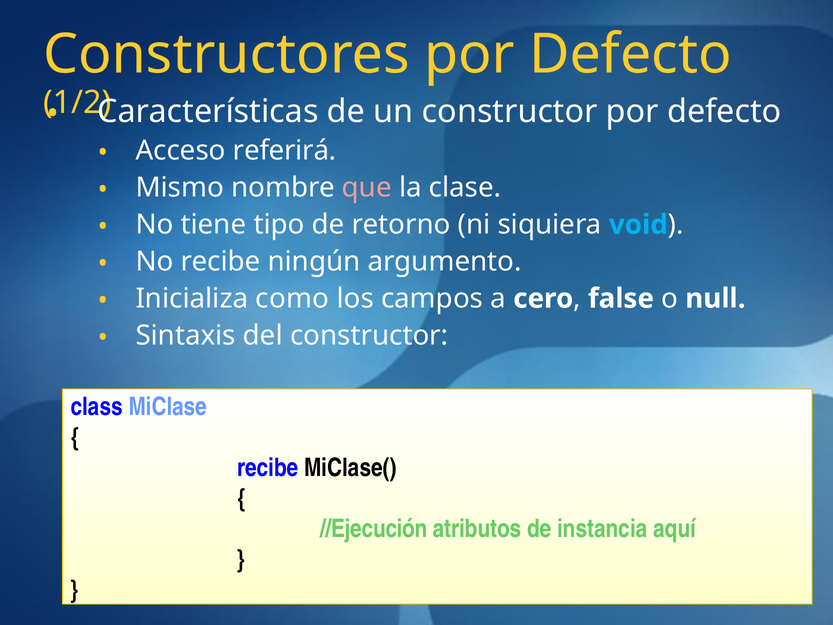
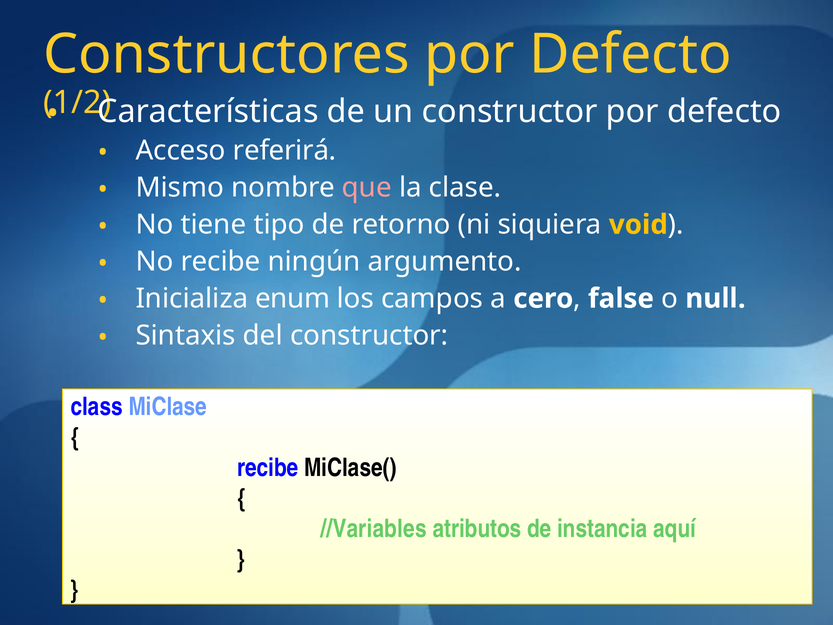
void colour: light blue -> yellow
como: como -> enum
//Ejecución: //Ejecución -> //Variables
